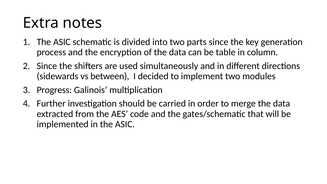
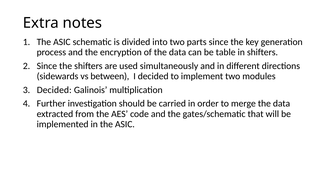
in column: column -> shifters
Progress at (54, 90): Progress -> Decided
